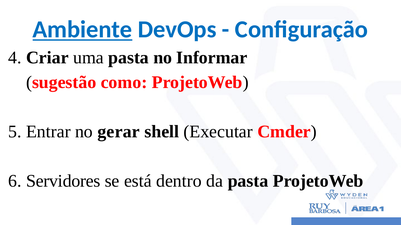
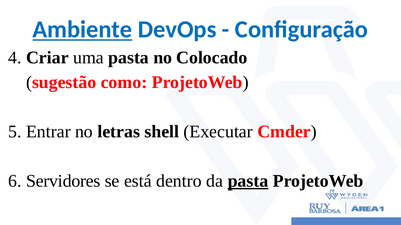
Informar: Informar -> Colocado
gerar: gerar -> letras
pasta at (248, 181) underline: none -> present
